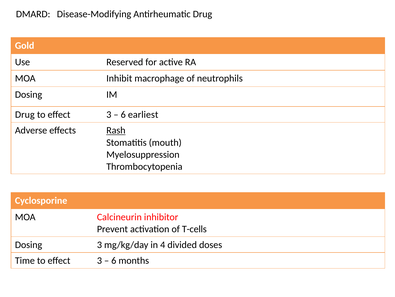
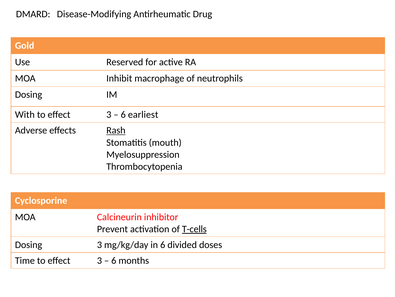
Drug at (25, 114): Drug -> With
T-cells underline: none -> present
in 4: 4 -> 6
